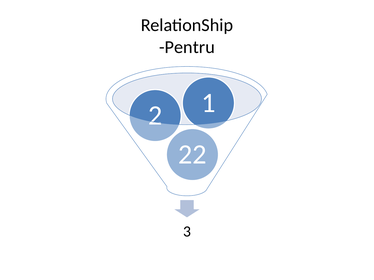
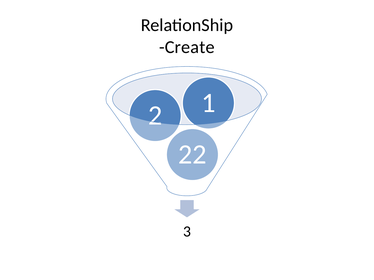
Pentru: Pentru -> Create
